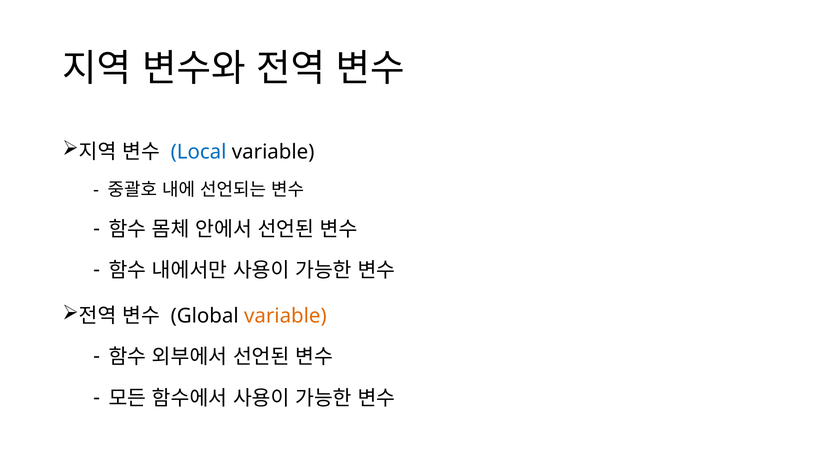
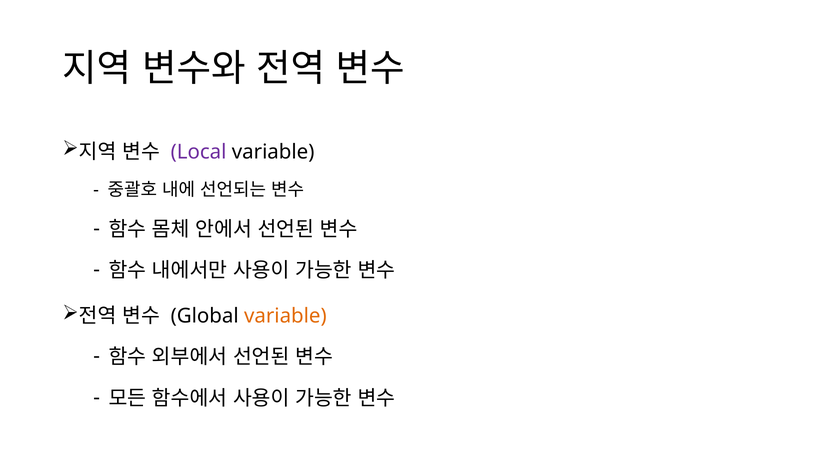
Local colour: blue -> purple
